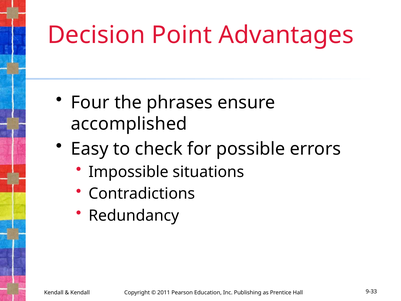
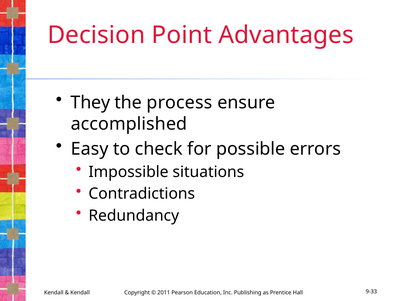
Four: Four -> They
phrases: phrases -> process
